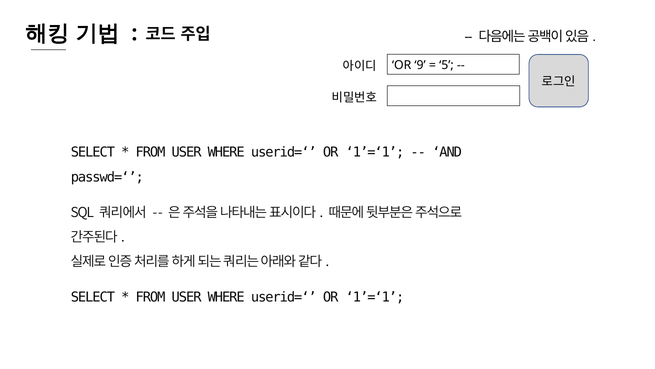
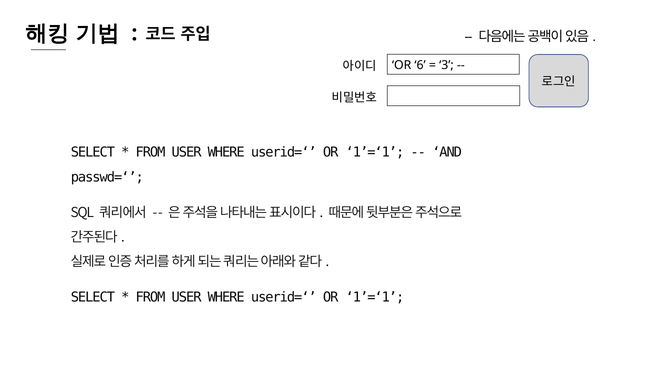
9: 9 -> 6
5: 5 -> 3
